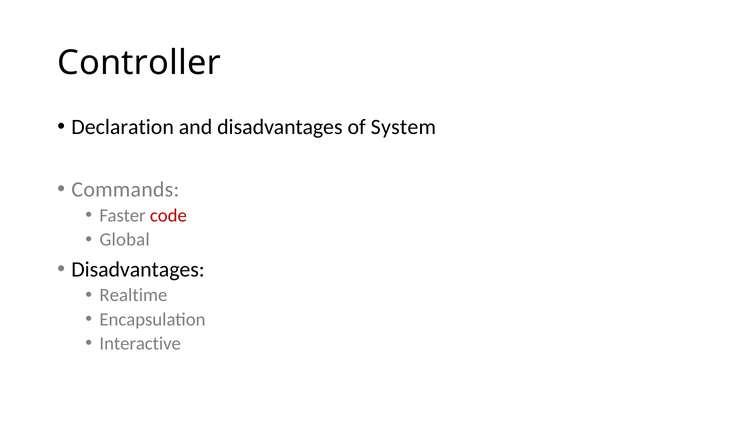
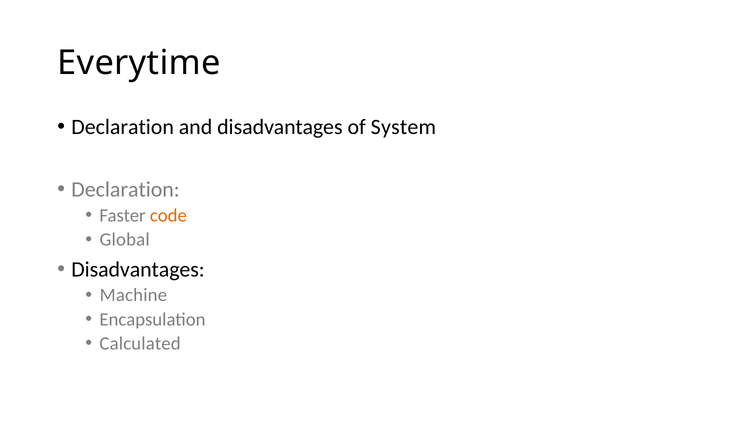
Controller: Controller -> Everytime
Commands at (125, 190): Commands -> Declaration
code colour: red -> orange
Realtime: Realtime -> Machine
Interactive: Interactive -> Calculated
